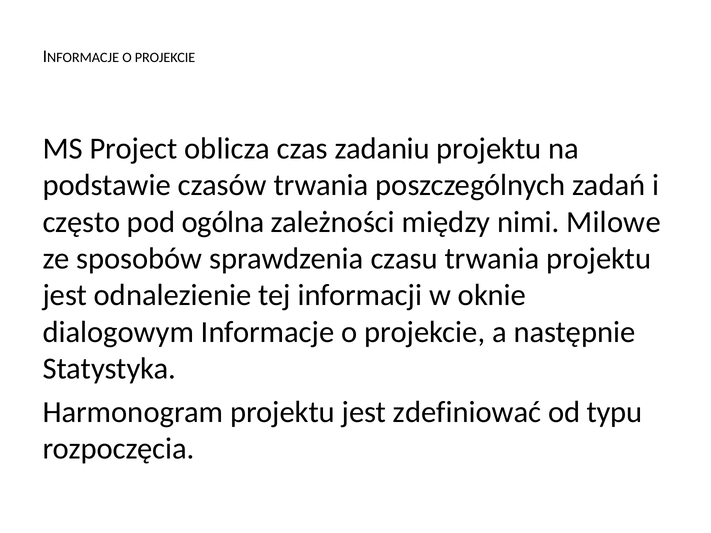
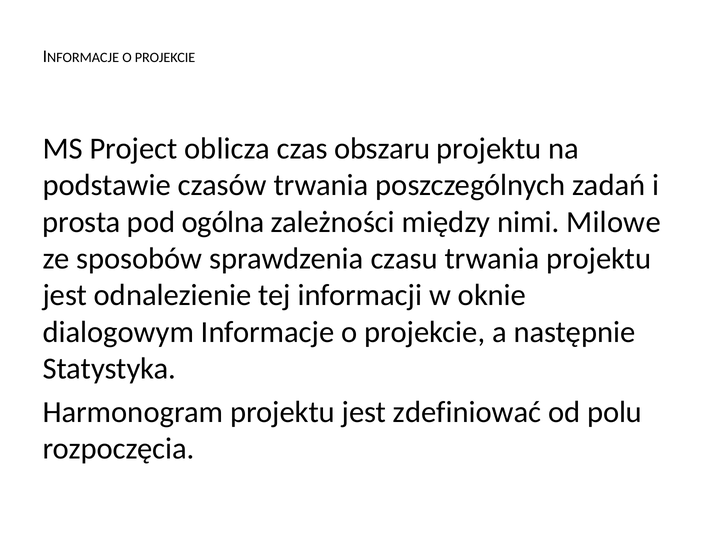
zadaniu: zadaniu -> obszaru
często: często -> prosta
typu: typu -> polu
